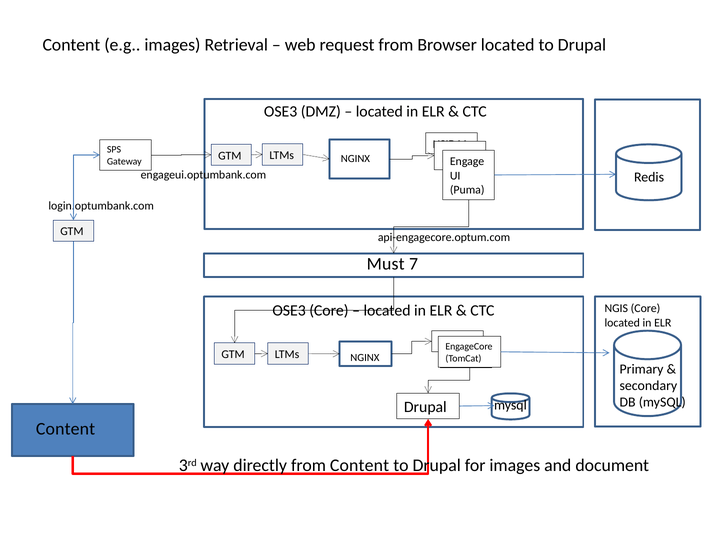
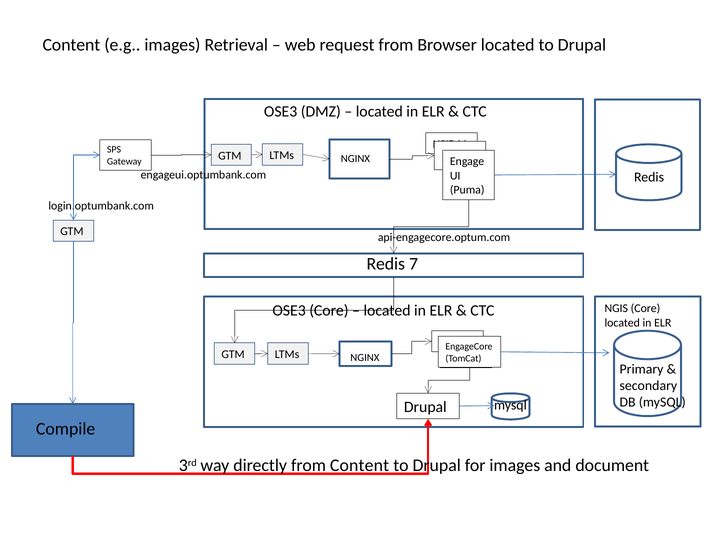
Must at (386, 264): Must -> Redis
Content at (66, 429): Content -> Compile
